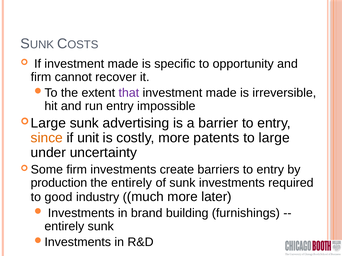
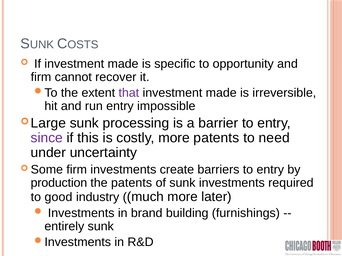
advertising: advertising -> processing
since colour: orange -> purple
unit: unit -> this
to large: large -> need
the entirely: entirely -> patents
